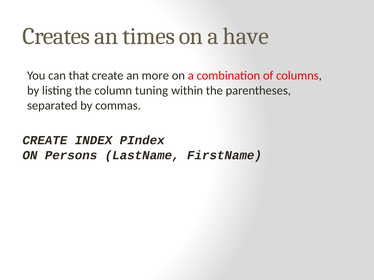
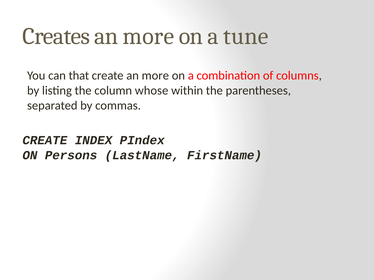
Creates an times: times -> more
have: have -> tune
tuning: tuning -> whose
